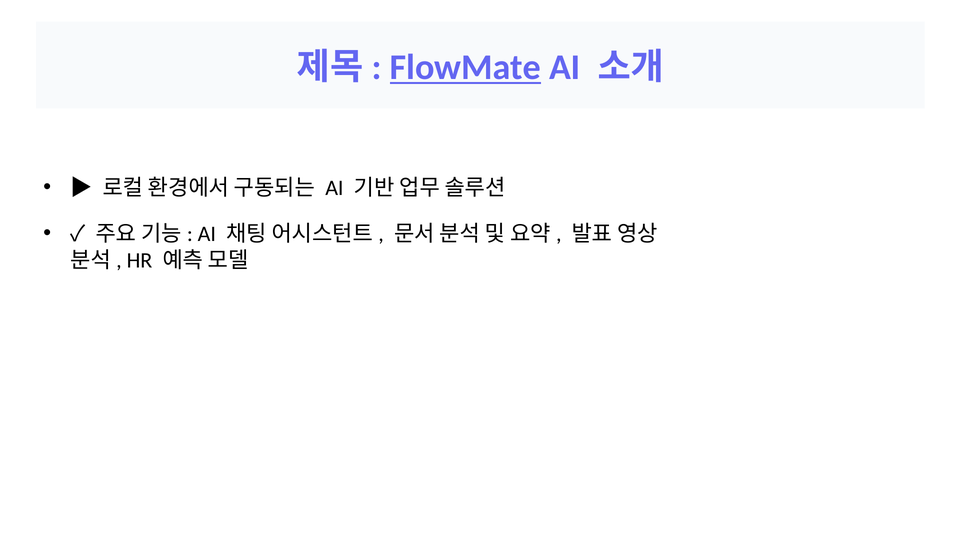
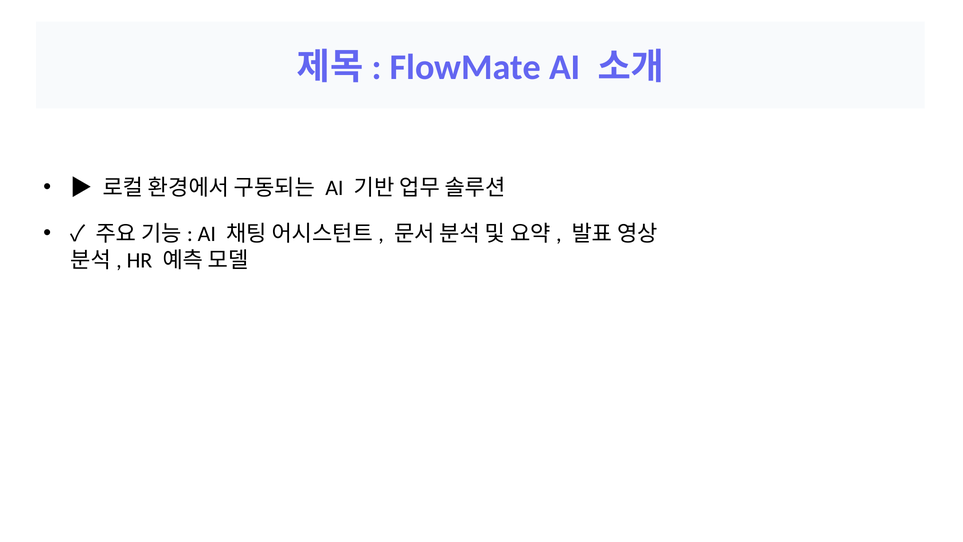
FlowMate underline: present -> none
